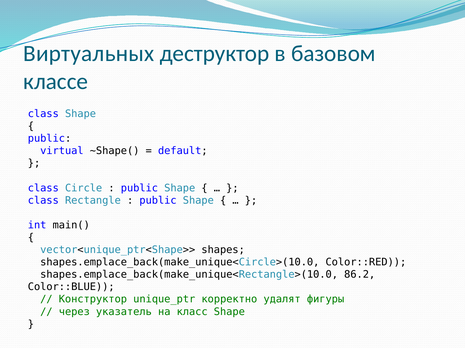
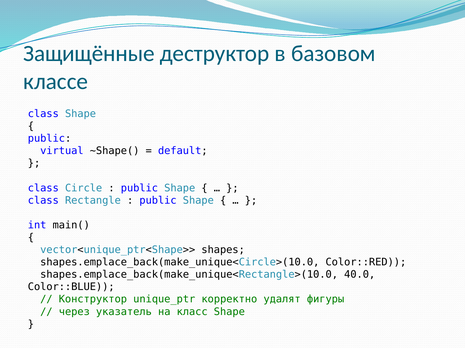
Виртуальных: Виртуальных -> Защищённые
86.2: 86.2 -> 40.0
